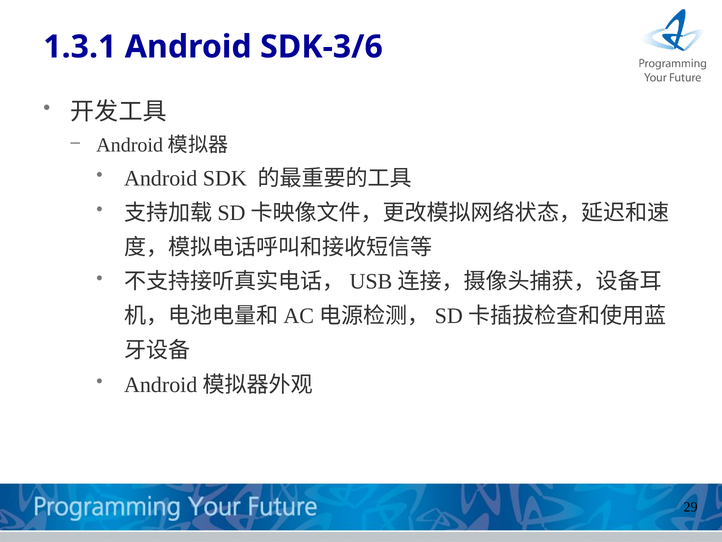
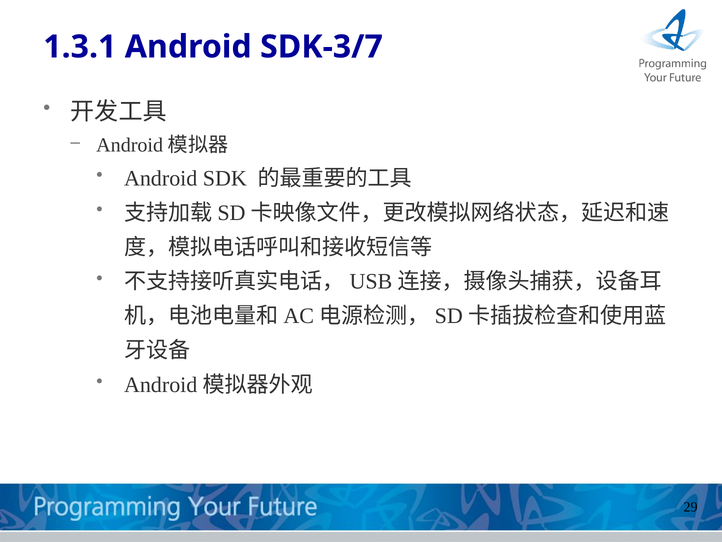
SDK-3/6: SDK-3/6 -> SDK-3/7
